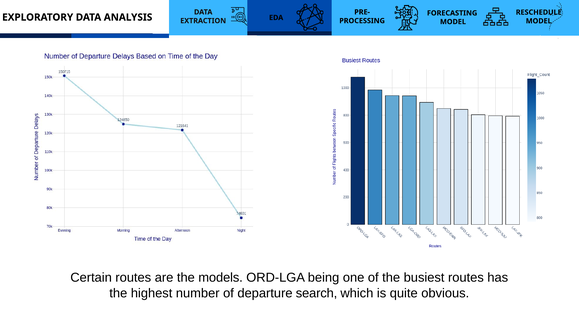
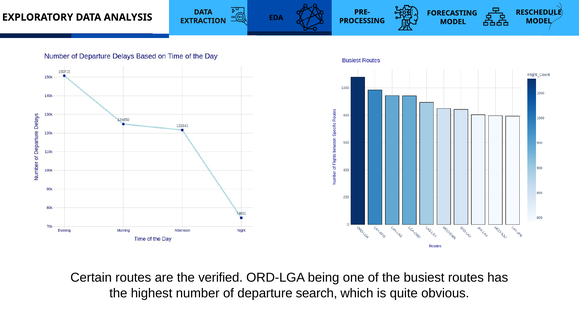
models: models -> verified
